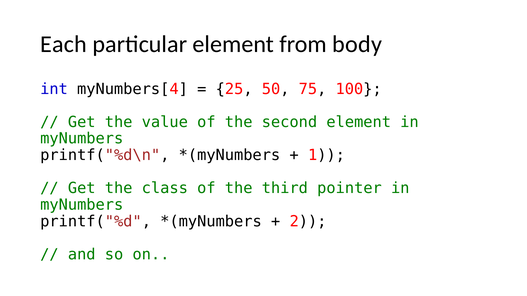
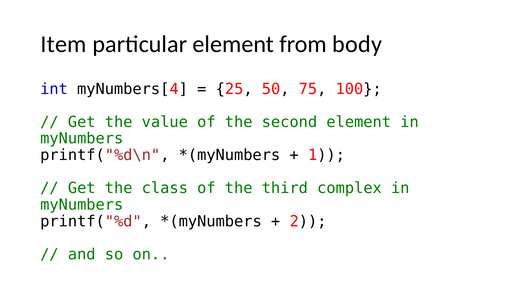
Each: Each -> Item
pointer: pointer -> complex
